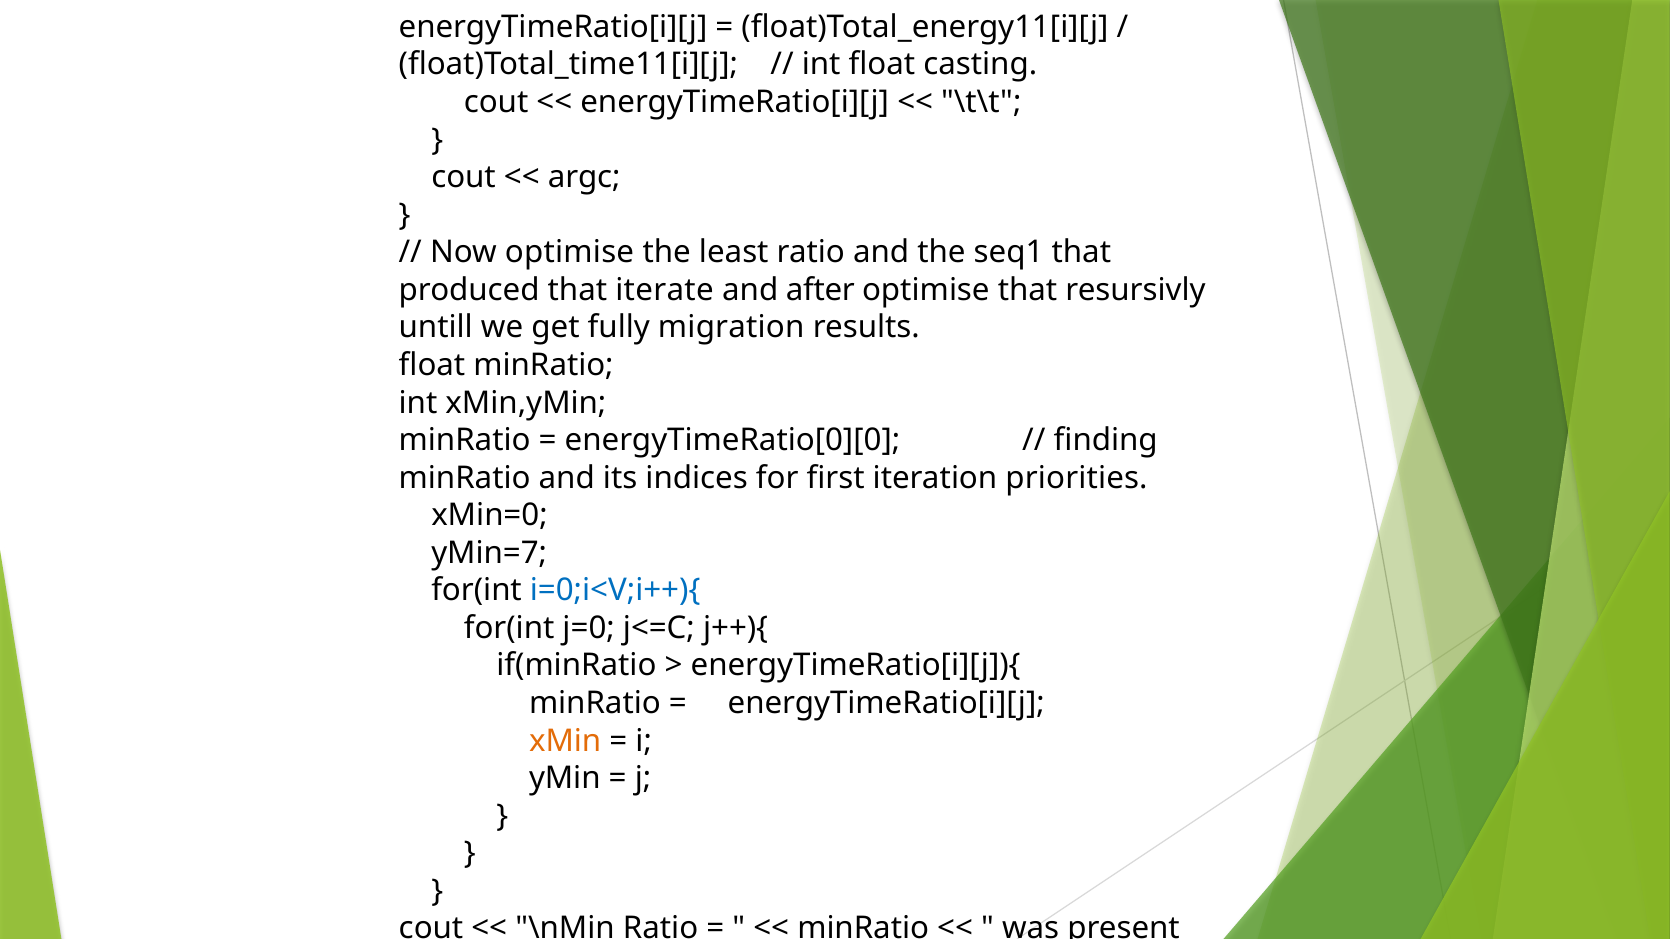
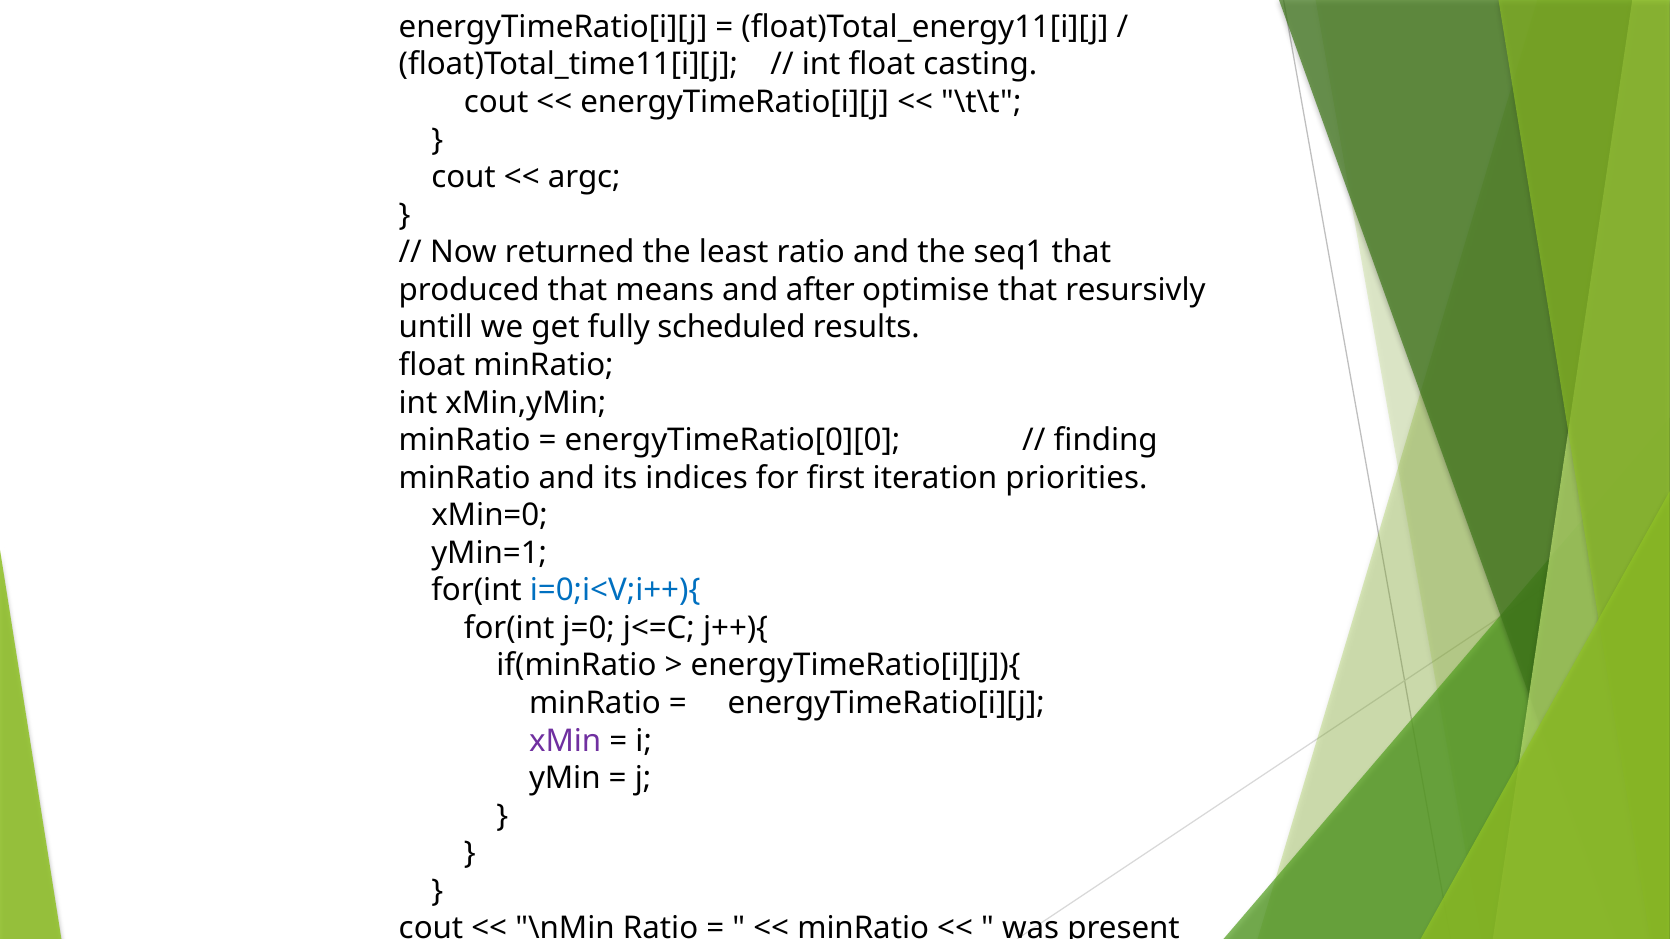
Now optimise: optimise -> returned
iterate: iterate -> means
migration: migration -> scheduled
yMin=7: yMin=7 -> yMin=1
xMin colour: orange -> purple
